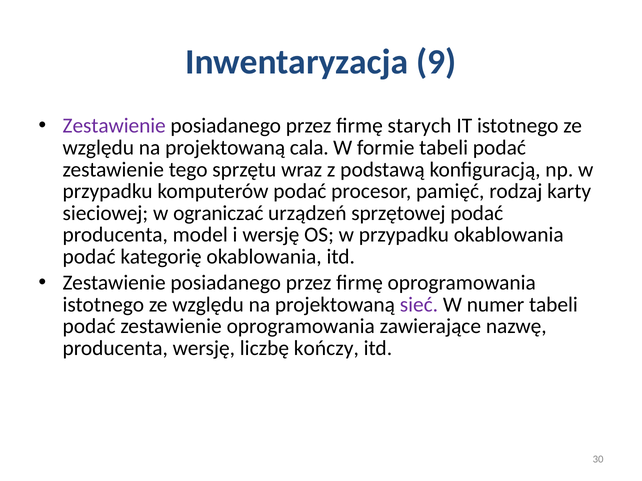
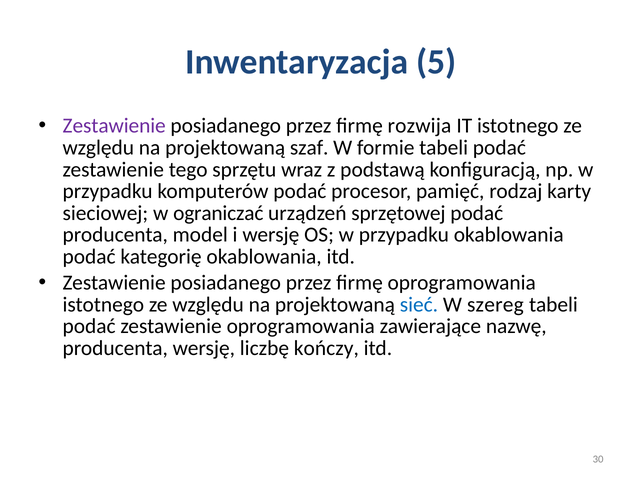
9: 9 -> 5
starych: starych -> rozwija
cala: cala -> szaf
sieć colour: purple -> blue
numer: numer -> szereg
